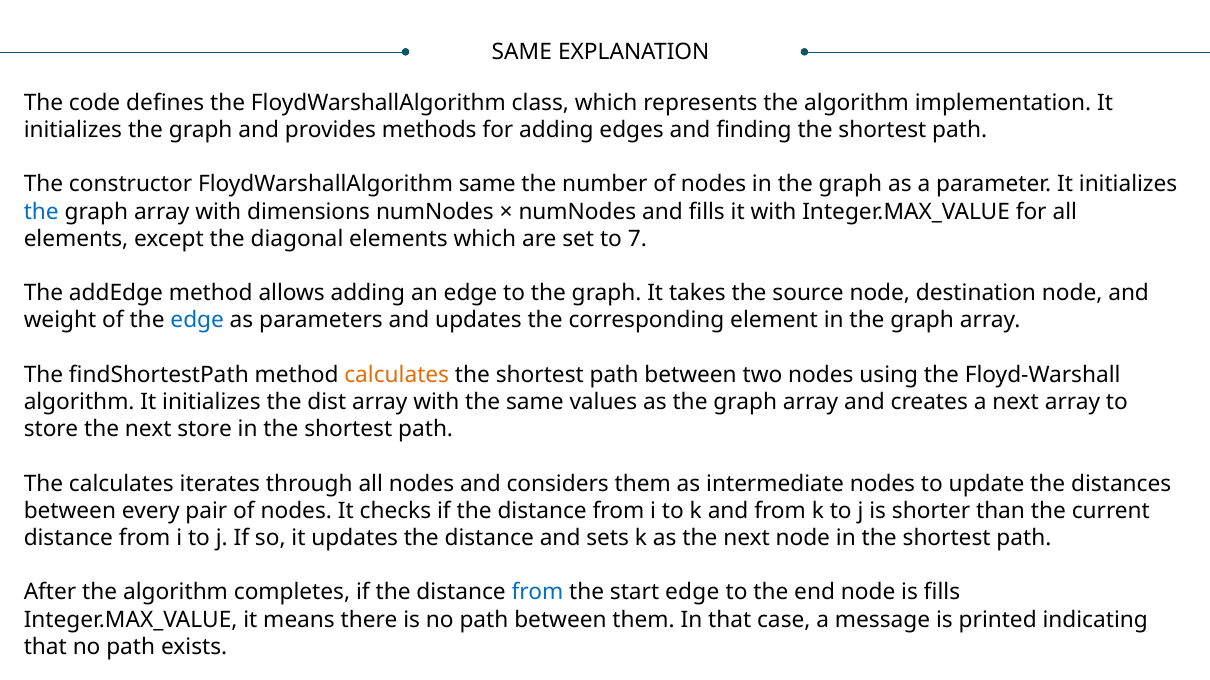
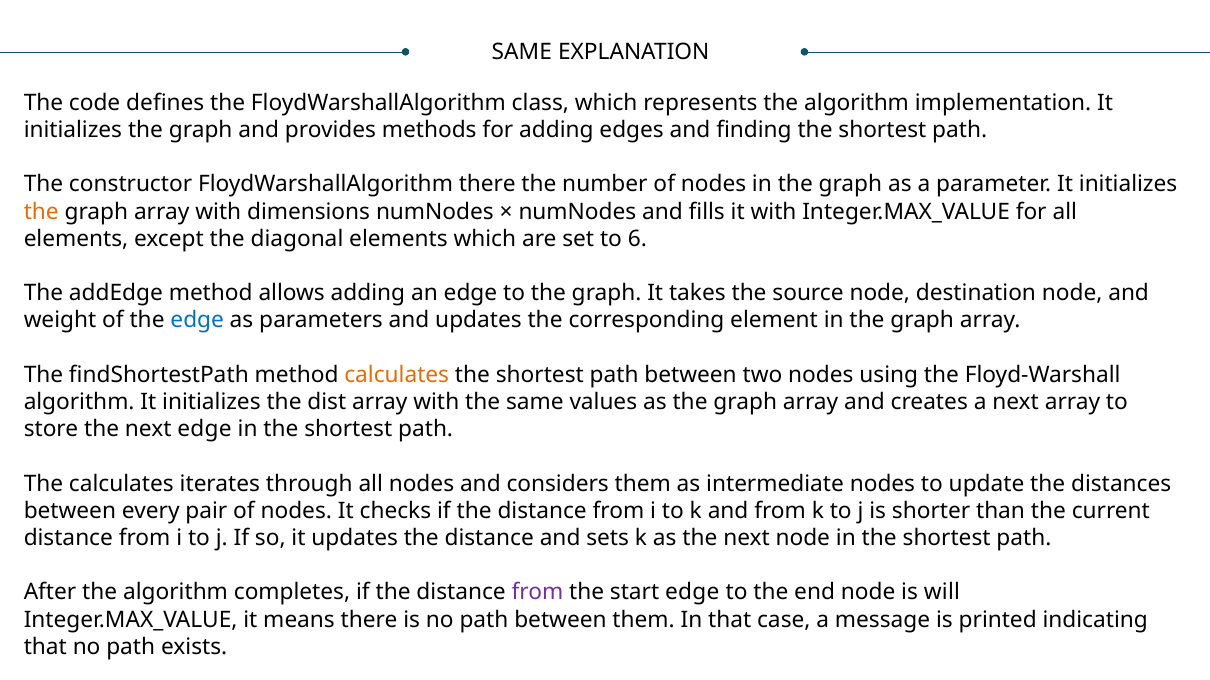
FloydWarshallAlgorithm same: same -> there
the at (41, 212) colour: blue -> orange
7: 7 -> 6
next store: store -> edge
from at (537, 593) colour: blue -> purple
is fills: fills -> will
